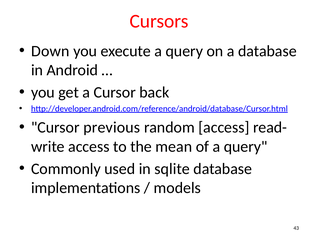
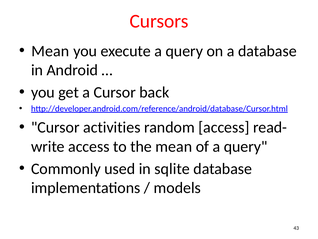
Down at (50, 51): Down -> Mean
previous: previous -> activities
